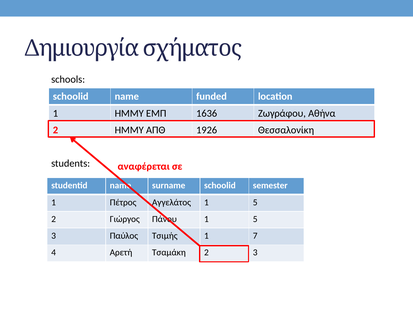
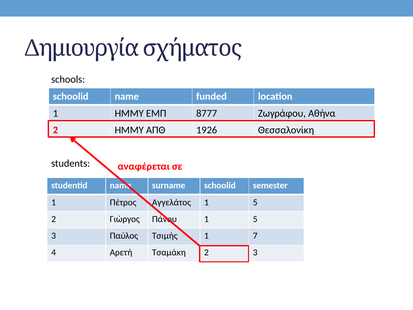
1636: 1636 -> 8777
